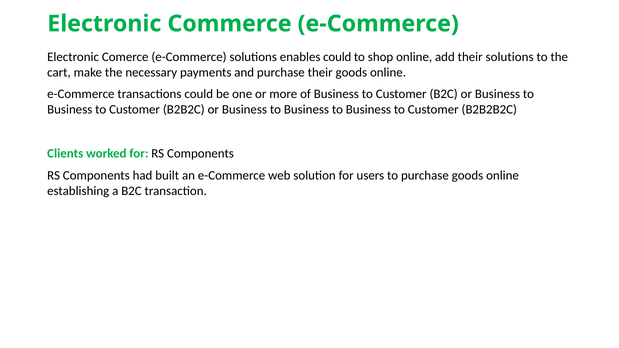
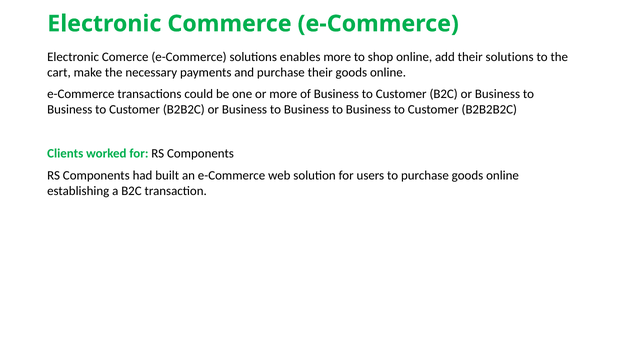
enables could: could -> more
